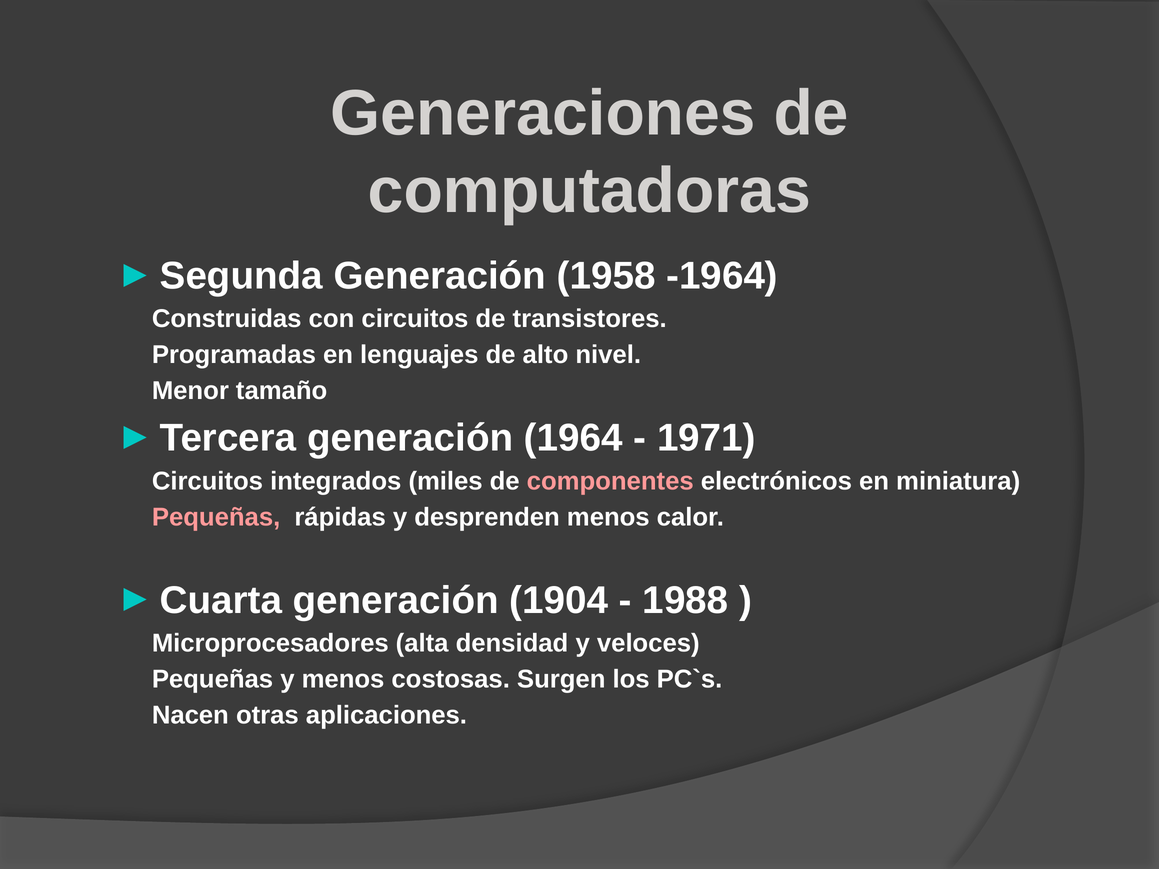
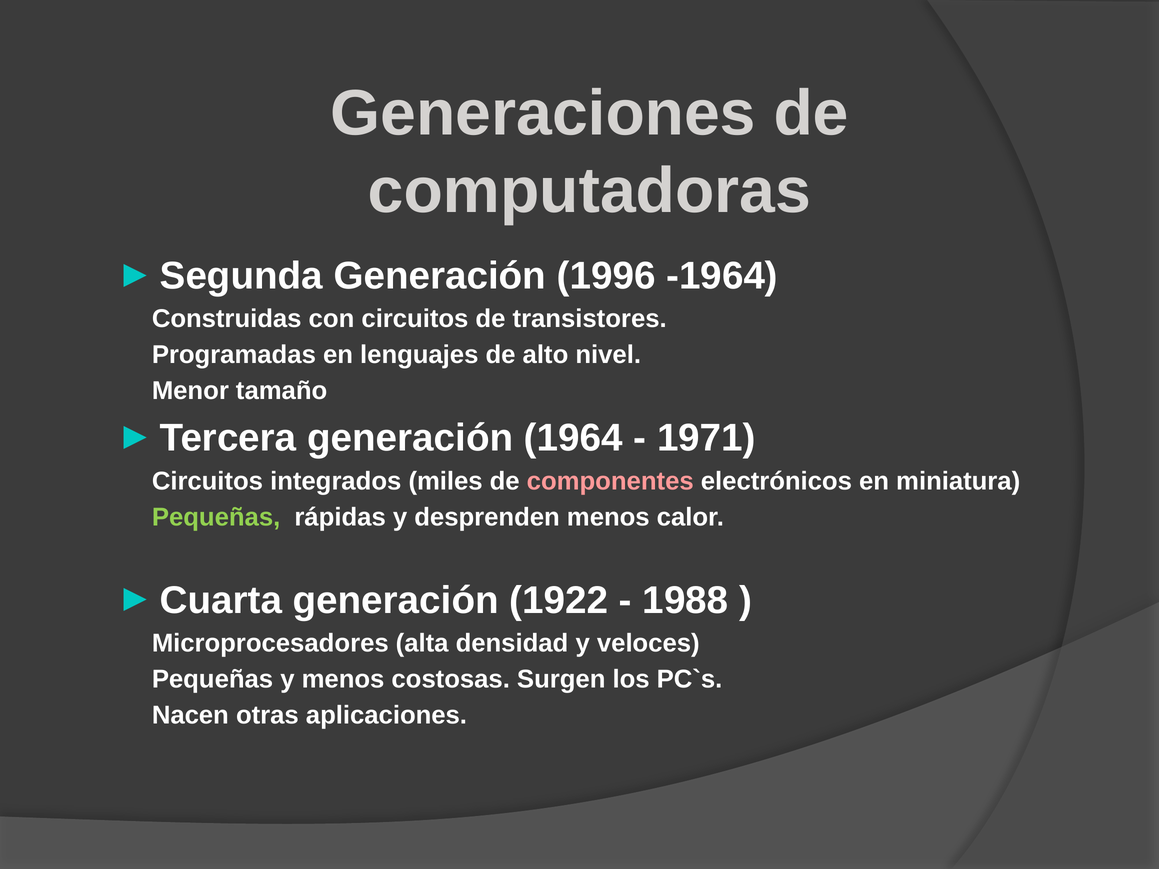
1958: 1958 -> 1996
Pequeñas at (216, 517) colour: pink -> light green
1904: 1904 -> 1922
